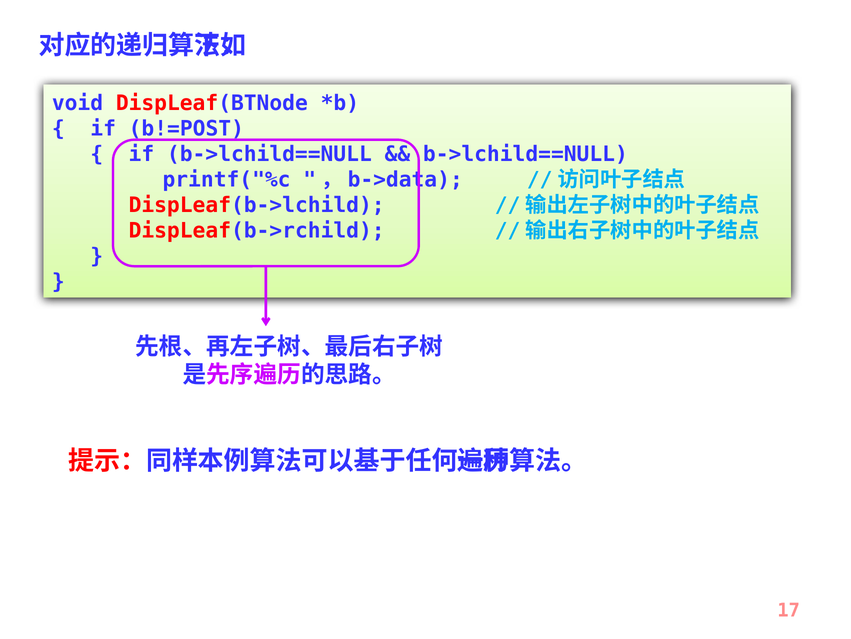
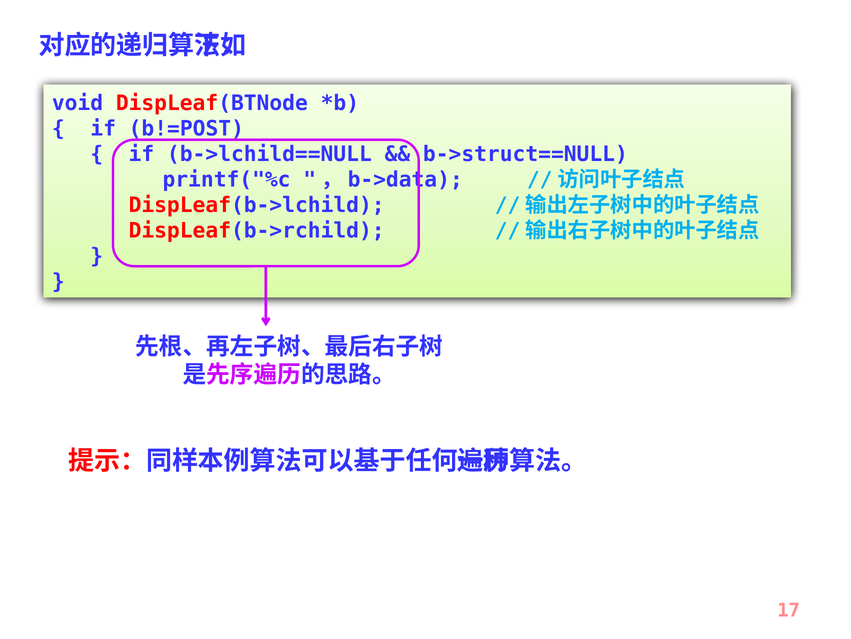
b->lchild==NULL at (525, 154): b->lchild==NULL -> b->struct==NULL
